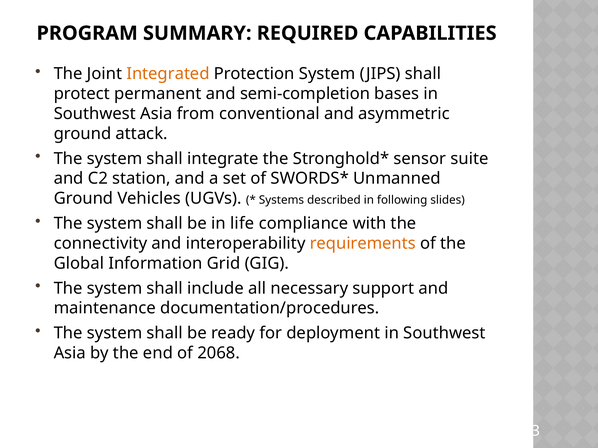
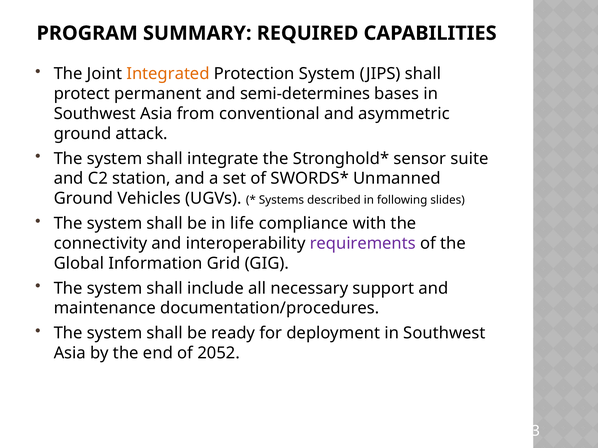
semi-completion: semi-completion -> semi-determines
requirements colour: orange -> purple
2068: 2068 -> 2052
